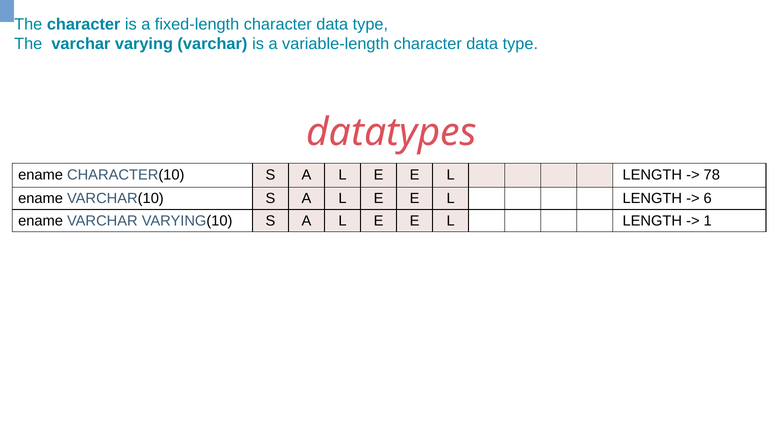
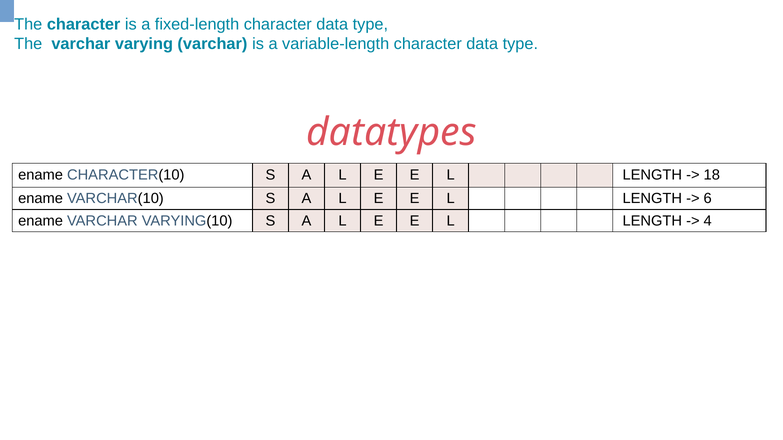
78: 78 -> 18
1: 1 -> 4
